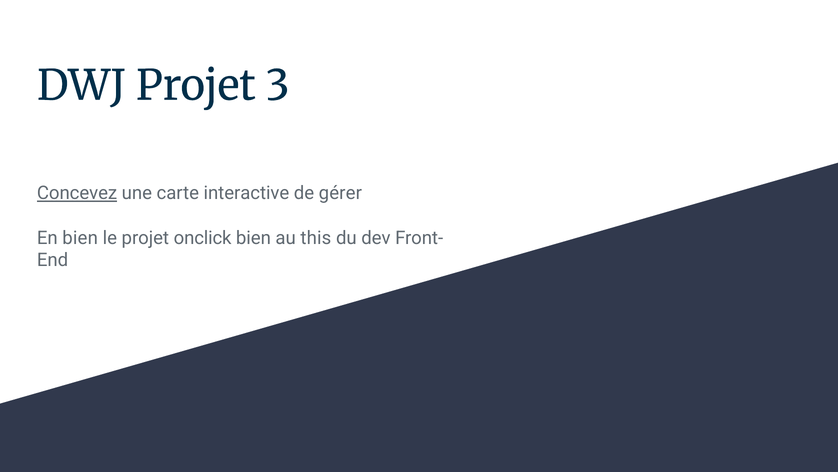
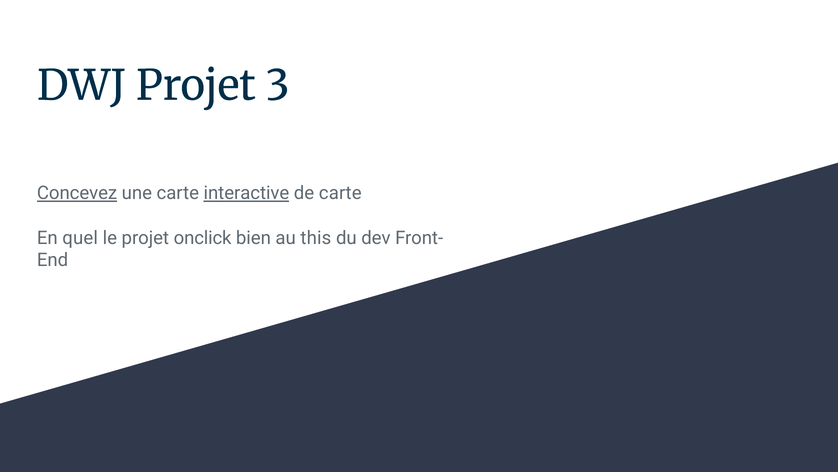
interactive underline: none -> present
de gérer: gérer -> carte
En bien: bien -> quel
